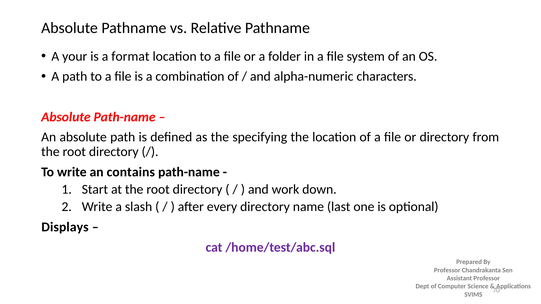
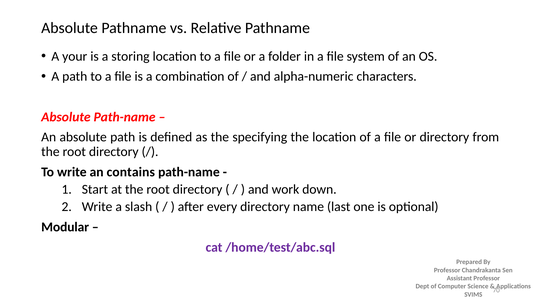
format: format -> storing
Displays: Displays -> Modular
